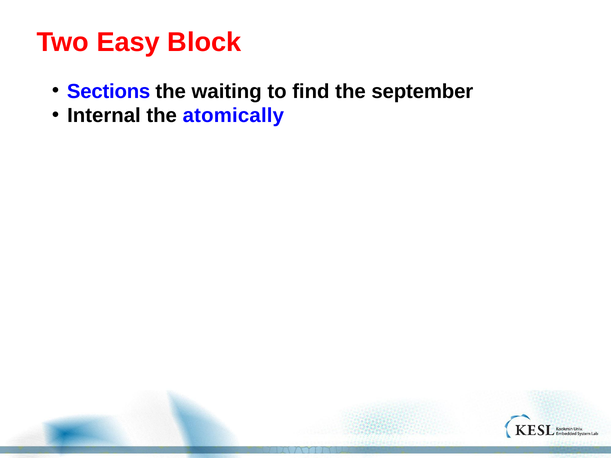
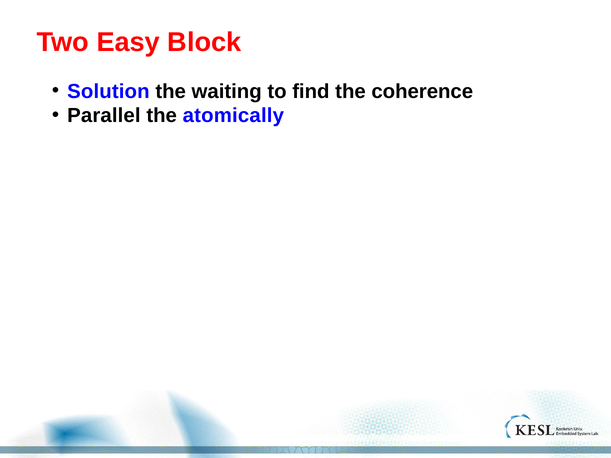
Sections: Sections -> Solution
september: september -> coherence
Internal: Internal -> Parallel
